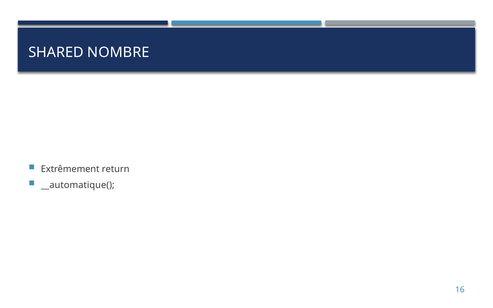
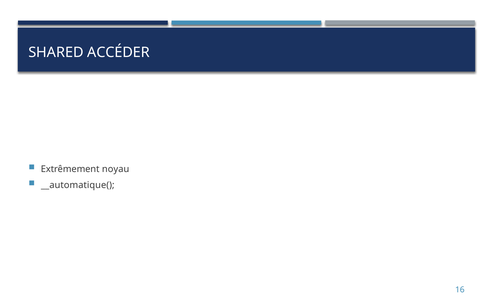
NOMBRE: NOMBRE -> ACCÉDER
return: return -> noyau
